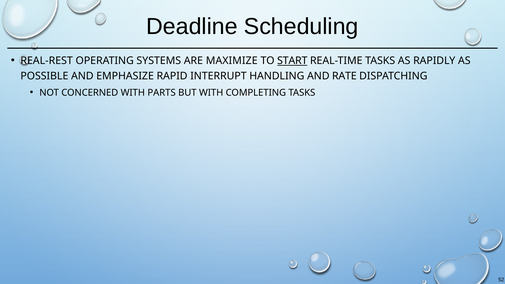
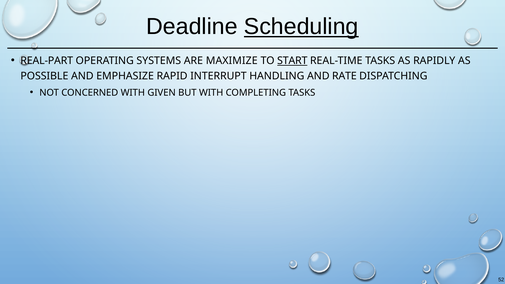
Scheduling underline: none -> present
REAL-REST: REAL-REST -> REAL-PART
PARTS: PARTS -> GIVEN
